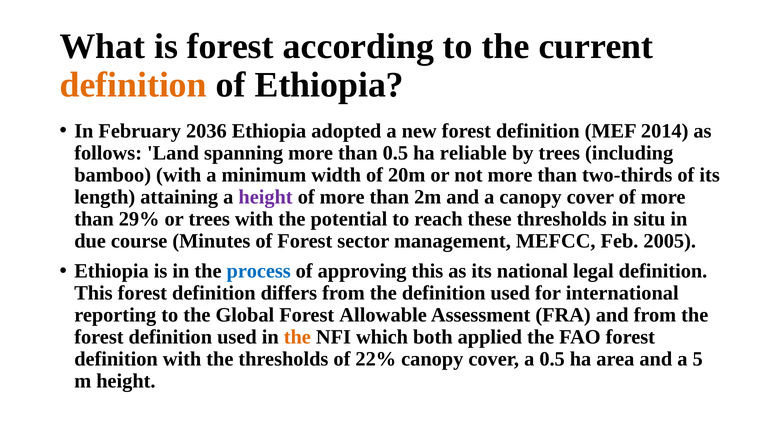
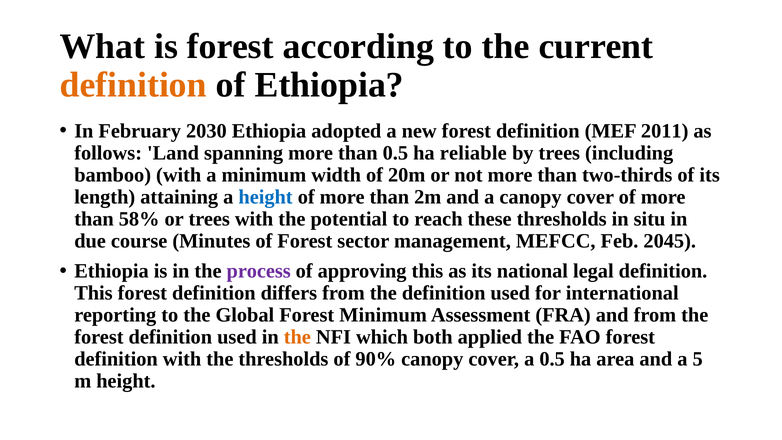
2036: 2036 -> 2030
2014: 2014 -> 2011
height at (266, 197) colour: purple -> blue
29%: 29% -> 58%
2005: 2005 -> 2045
process colour: blue -> purple
Forest Allowable: Allowable -> Minimum
22%: 22% -> 90%
